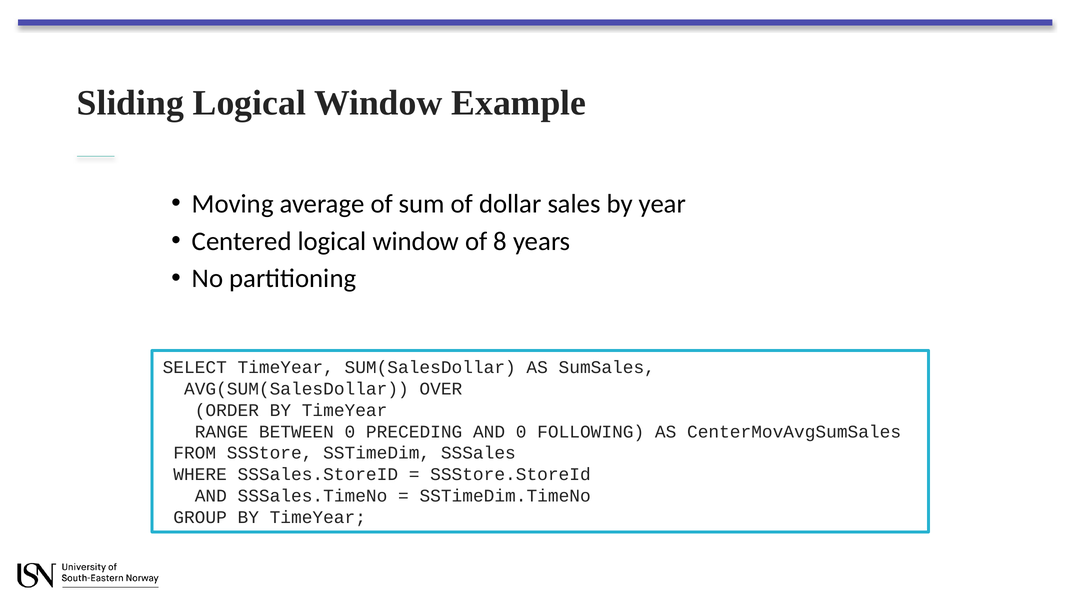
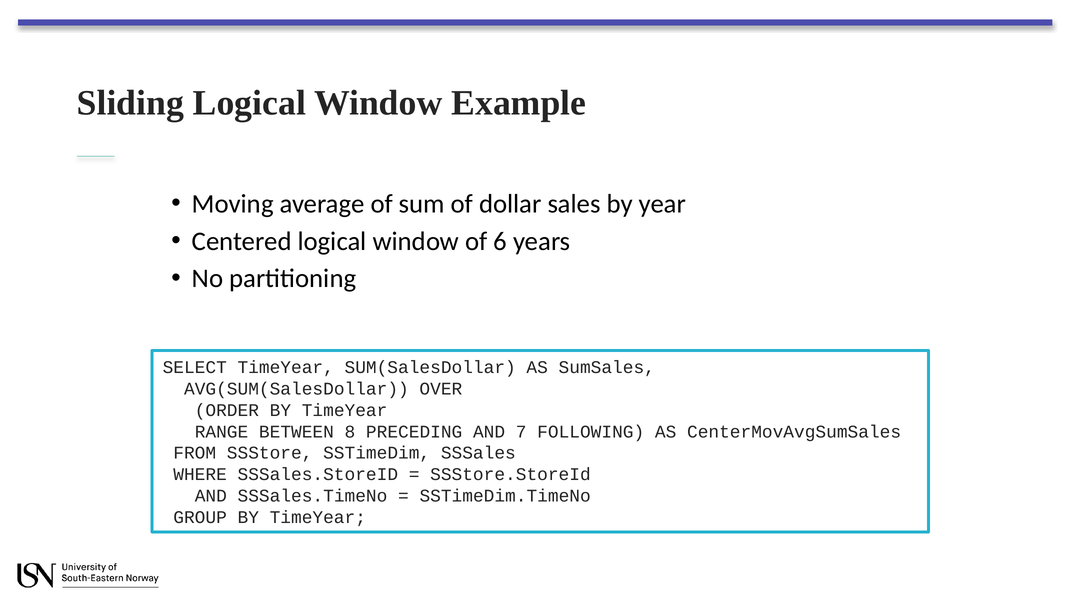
8: 8 -> 6
BETWEEN 0: 0 -> 8
AND 0: 0 -> 7
